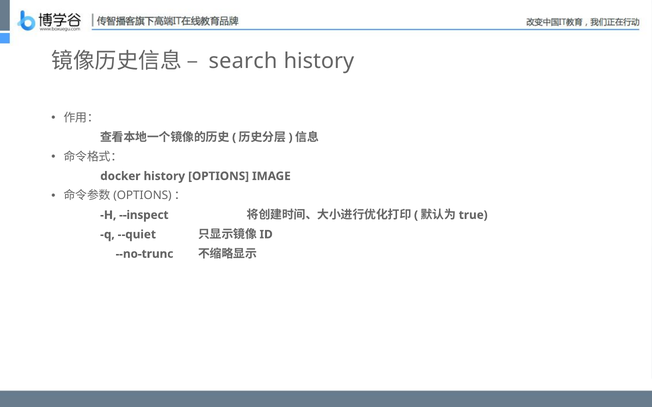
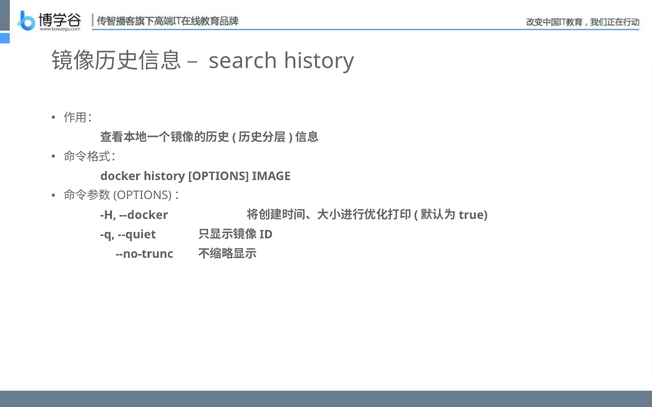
--inspect: --inspect -> --docker
